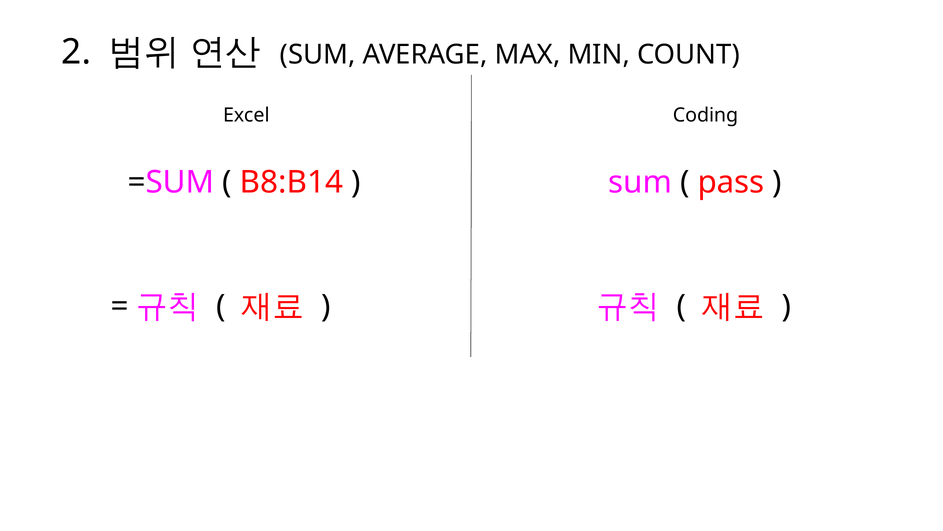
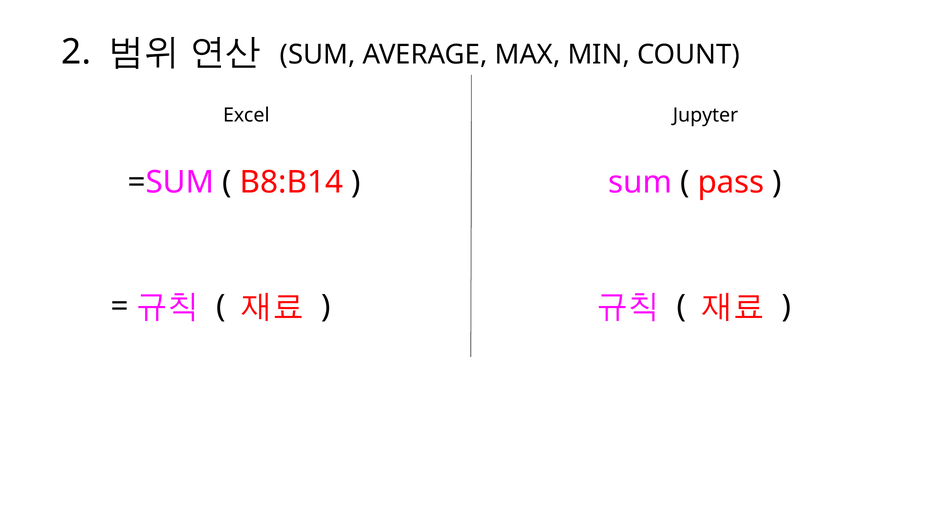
Coding: Coding -> Jupyter
